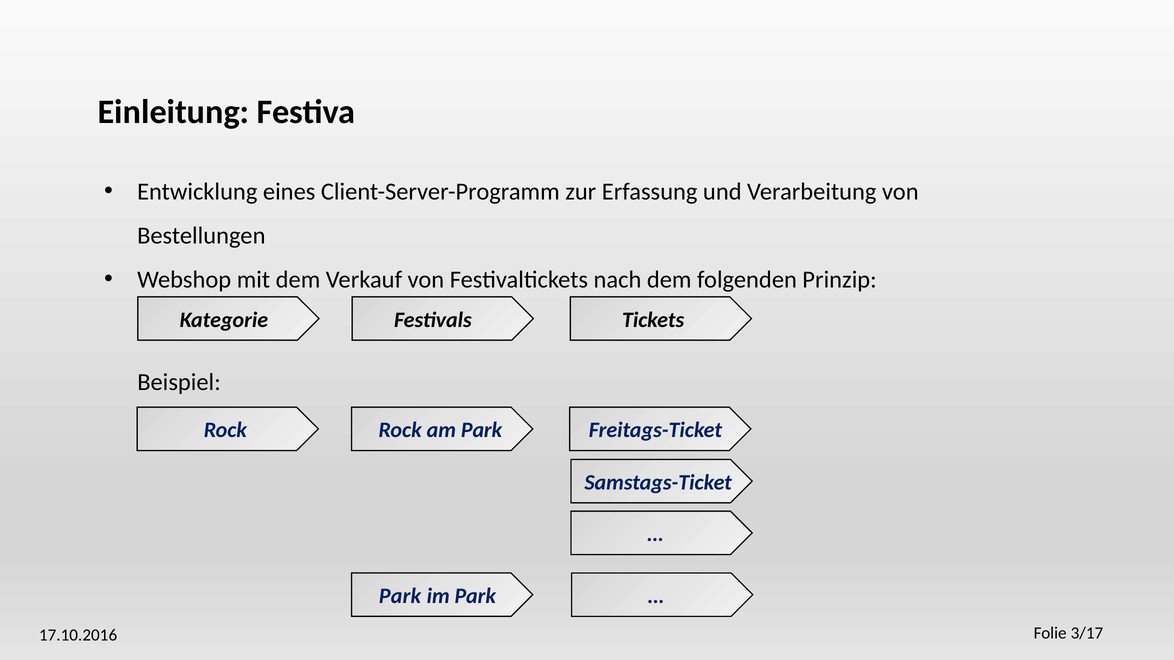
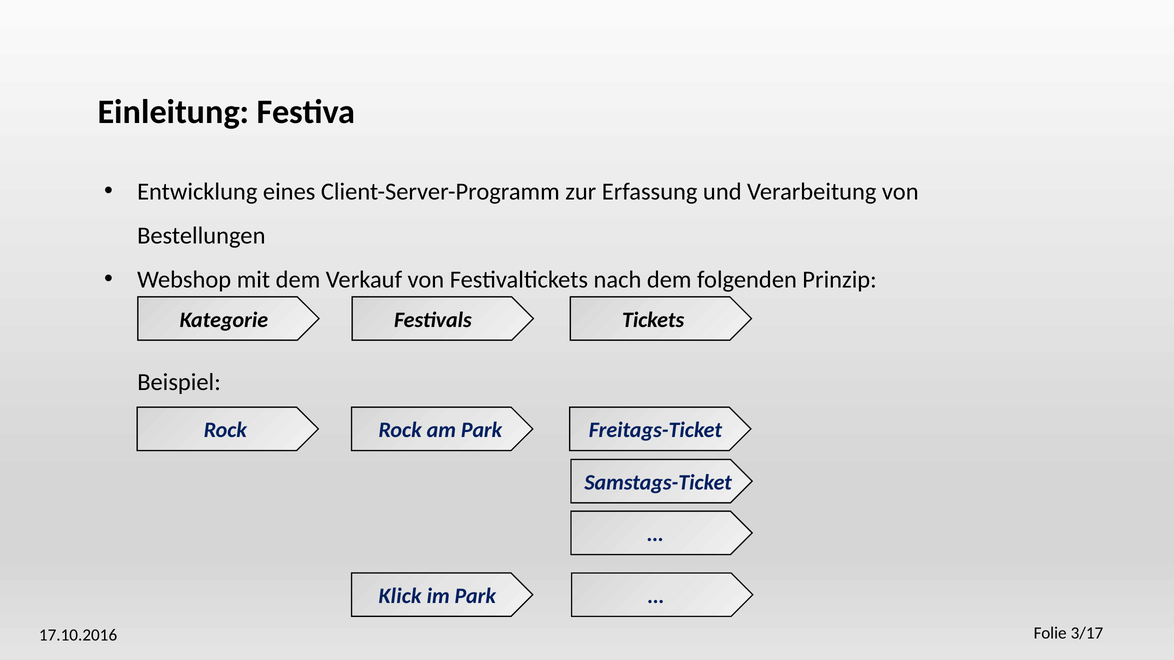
Park at (400, 596): Park -> Klick
